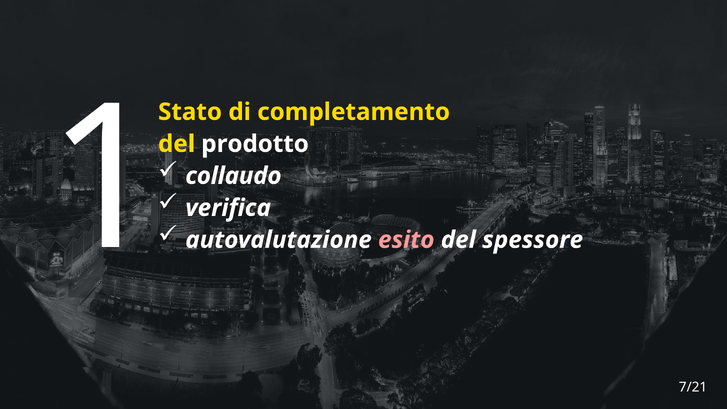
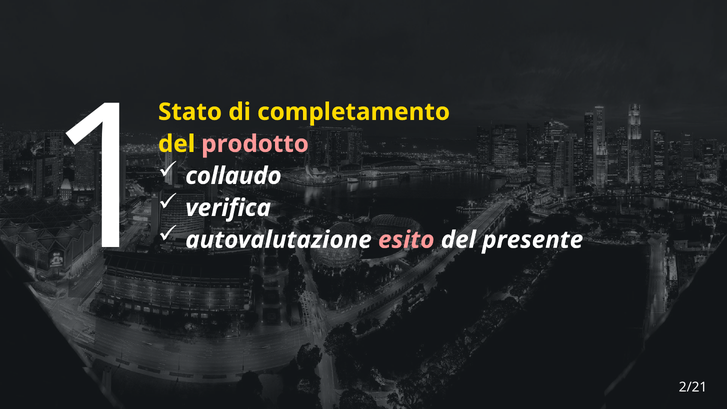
prodotto colour: white -> pink
spessore: spessore -> presente
7/21: 7/21 -> 2/21
